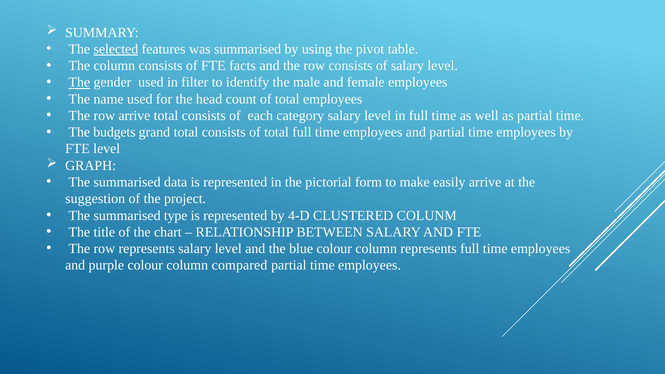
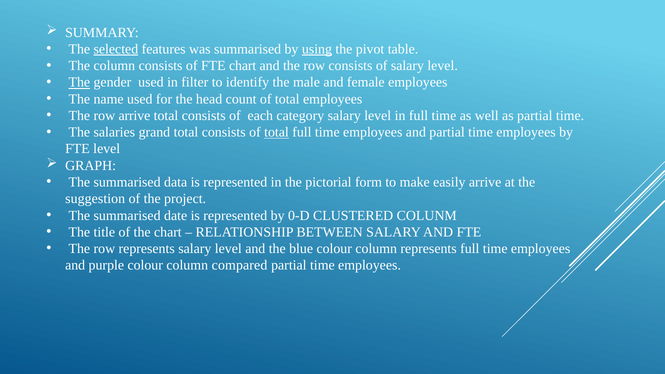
using underline: none -> present
FTE facts: facts -> chart
budgets: budgets -> salaries
total at (276, 132) underline: none -> present
type: type -> date
4-D: 4-D -> 0-D
